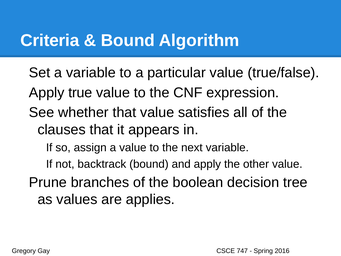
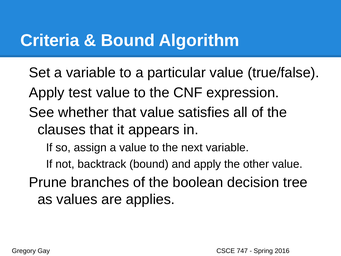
true: true -> test
